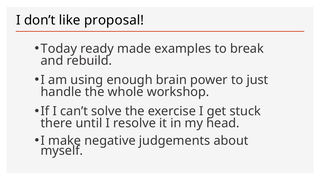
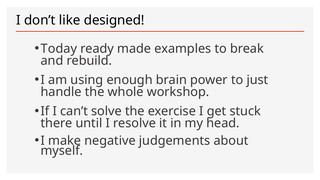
proposal: proposal -> designed
